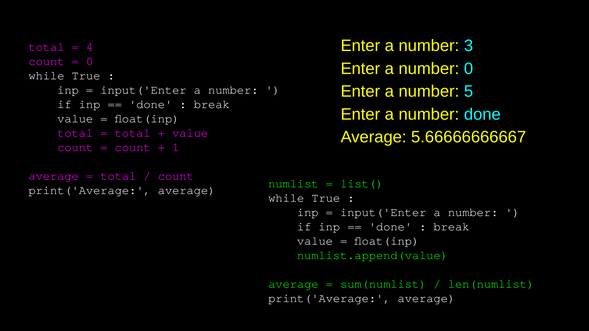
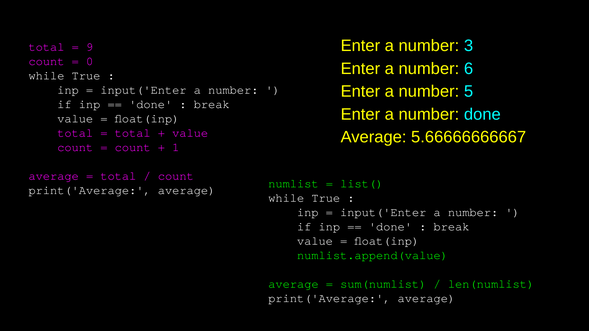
4: 4 -> 9
number 0: 0 -> 6
